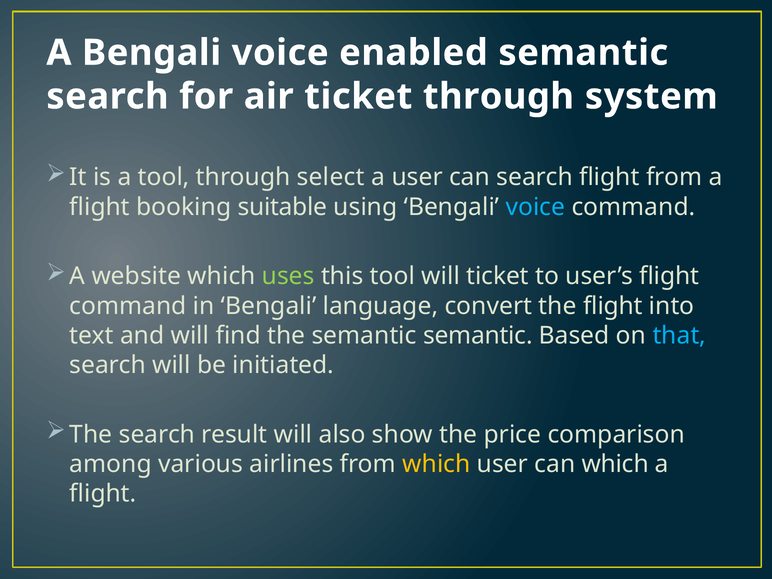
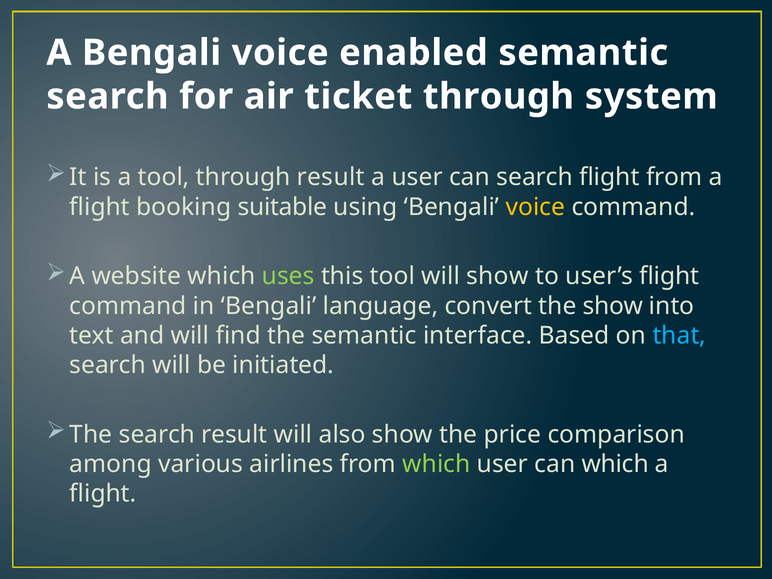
through select: select -> result
voice at (535, 207) colour: light blue -> yellow
will ticket: ticket -> show
the flight: flight -> show
semantic semantic: semantic -> interface
which at (436, 464) colour: yellow -> light green
